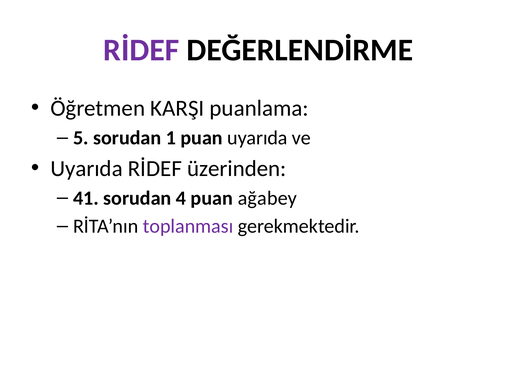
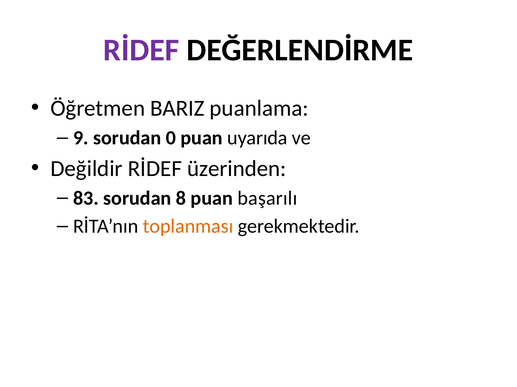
KARŞI: KARŞI -> BARIZ
5: 5 -> 9
1: 1 -> 0
Uyarıda at (87, 169): Uyarıda -> Değildir
41: 41 -> 83
4: 4 -> 8
ağabey: ağabey -> başarılı
toplanması colour: purple -> orange
